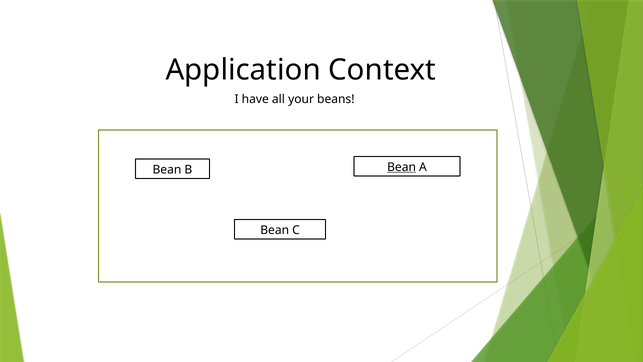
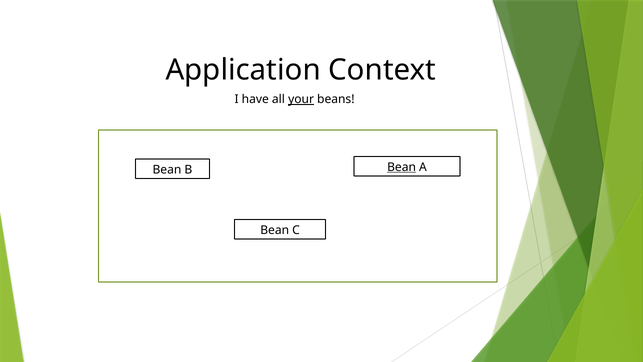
your underline: none -> present
